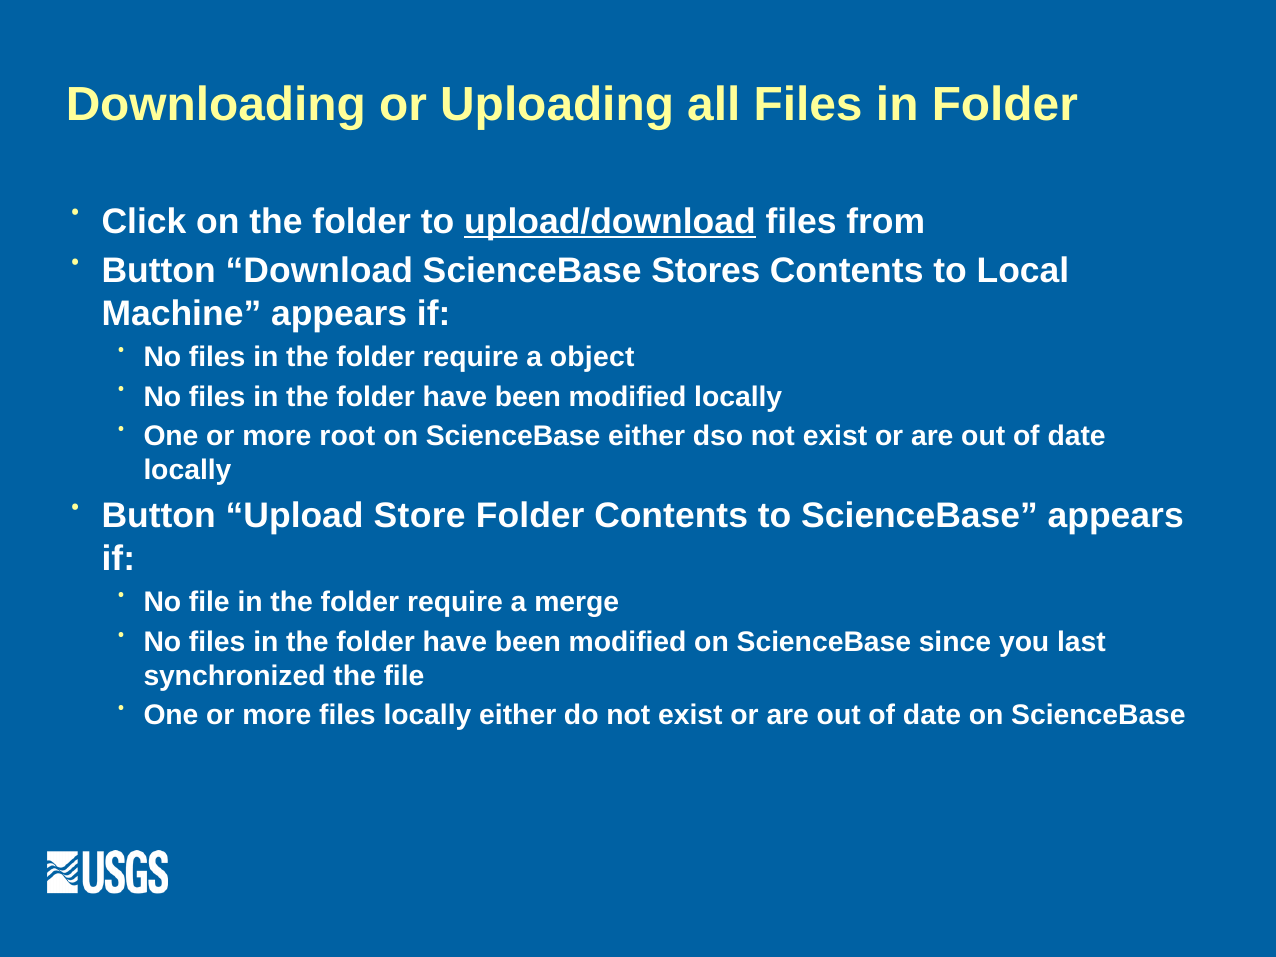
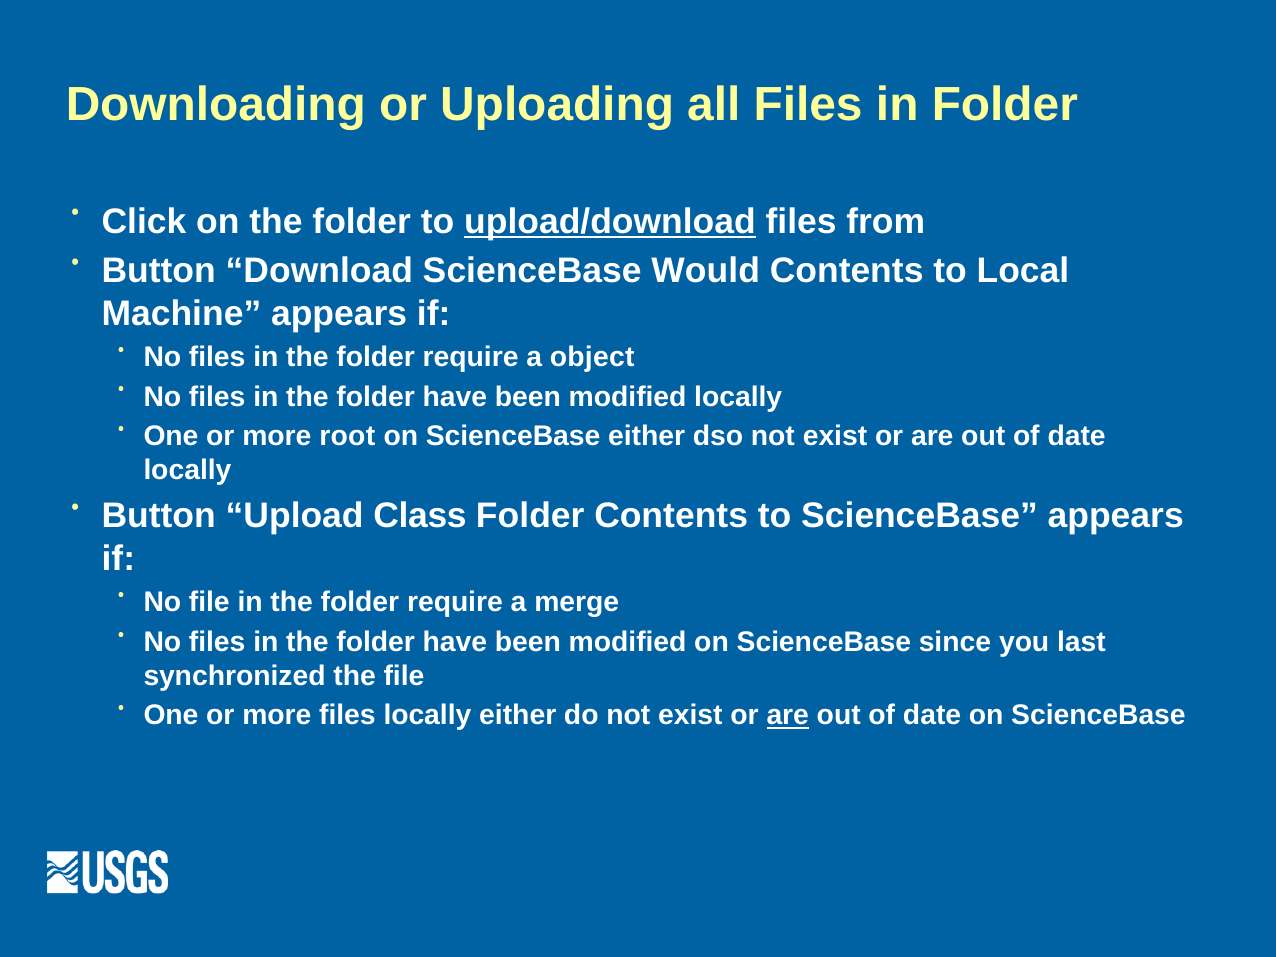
Stores: Stores -> Would
Store: Store -> Class
are at (788, 716) underline: none -> present
